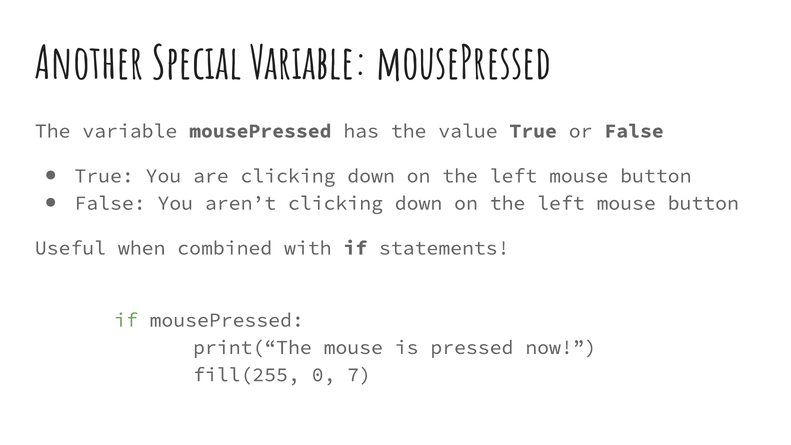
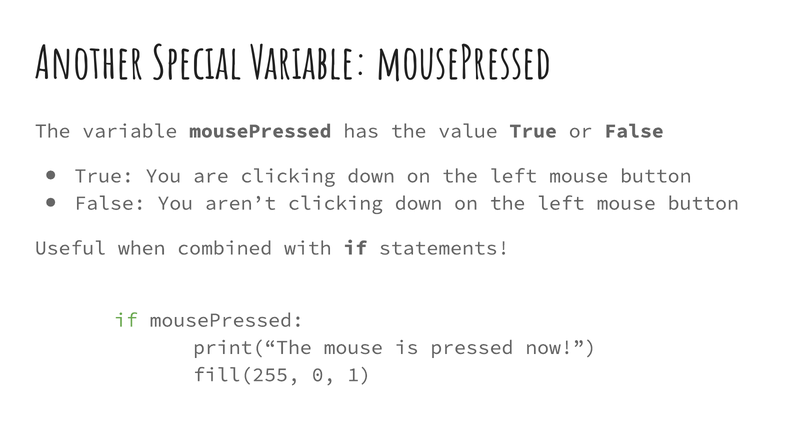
7: 7 -> 1
